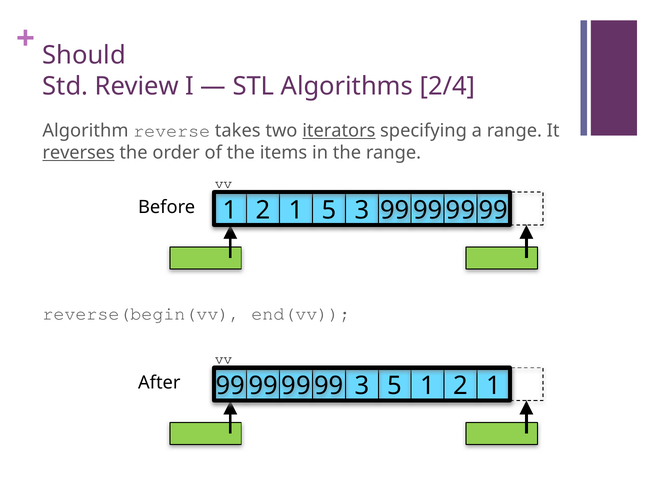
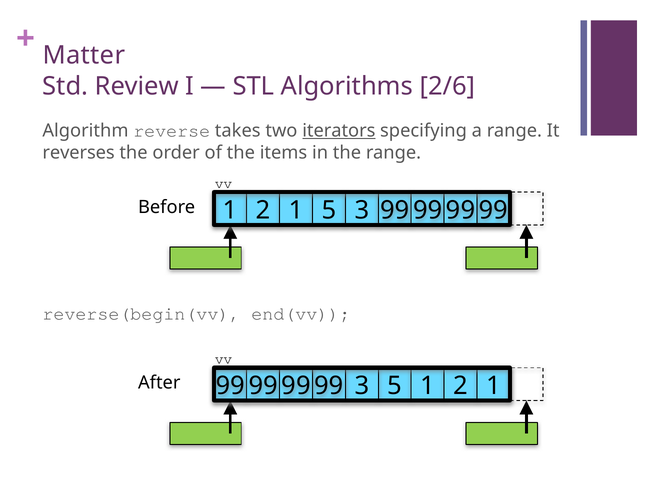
Should: Should -> Matter
2/4: 2/4 -> 2/6
reverses underline: present -> none
